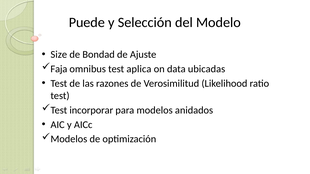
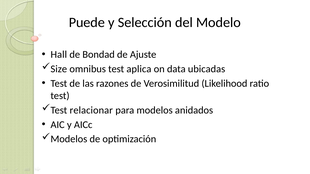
Size: Size -> Hall
Faja: Faja -> Size
incorporar: incorporar -> relacionar
